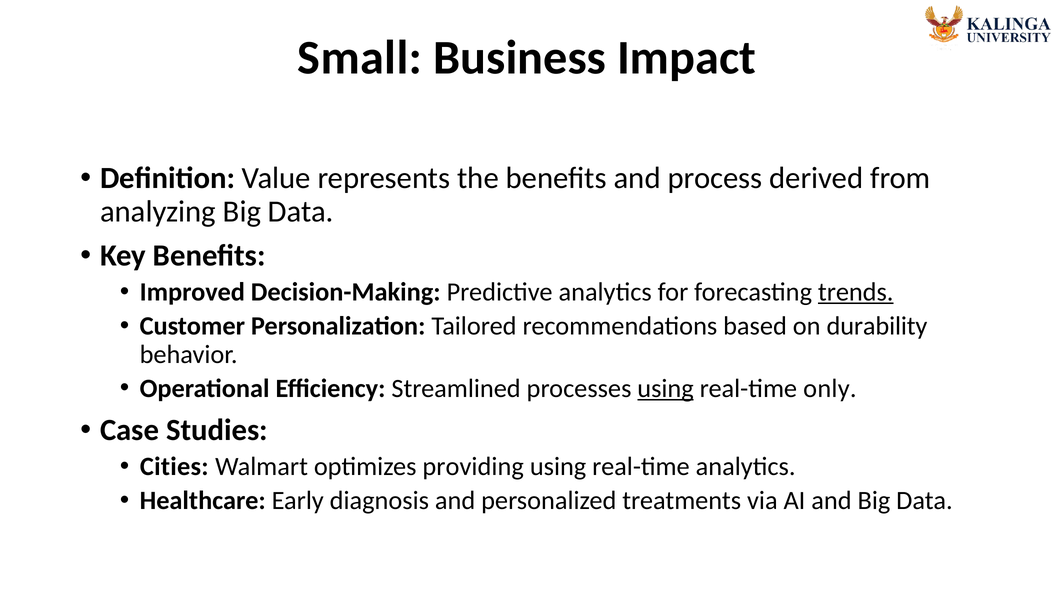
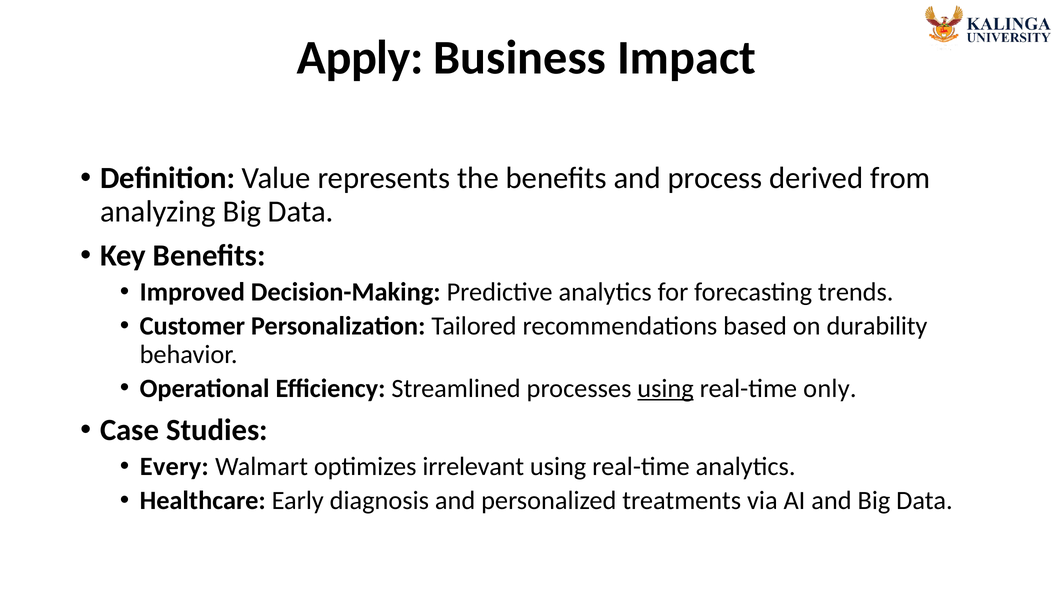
Small: Small -> Apply
trends underline: present -> none
Cities: Cities -> Every
providing: providing -> irrelevant
